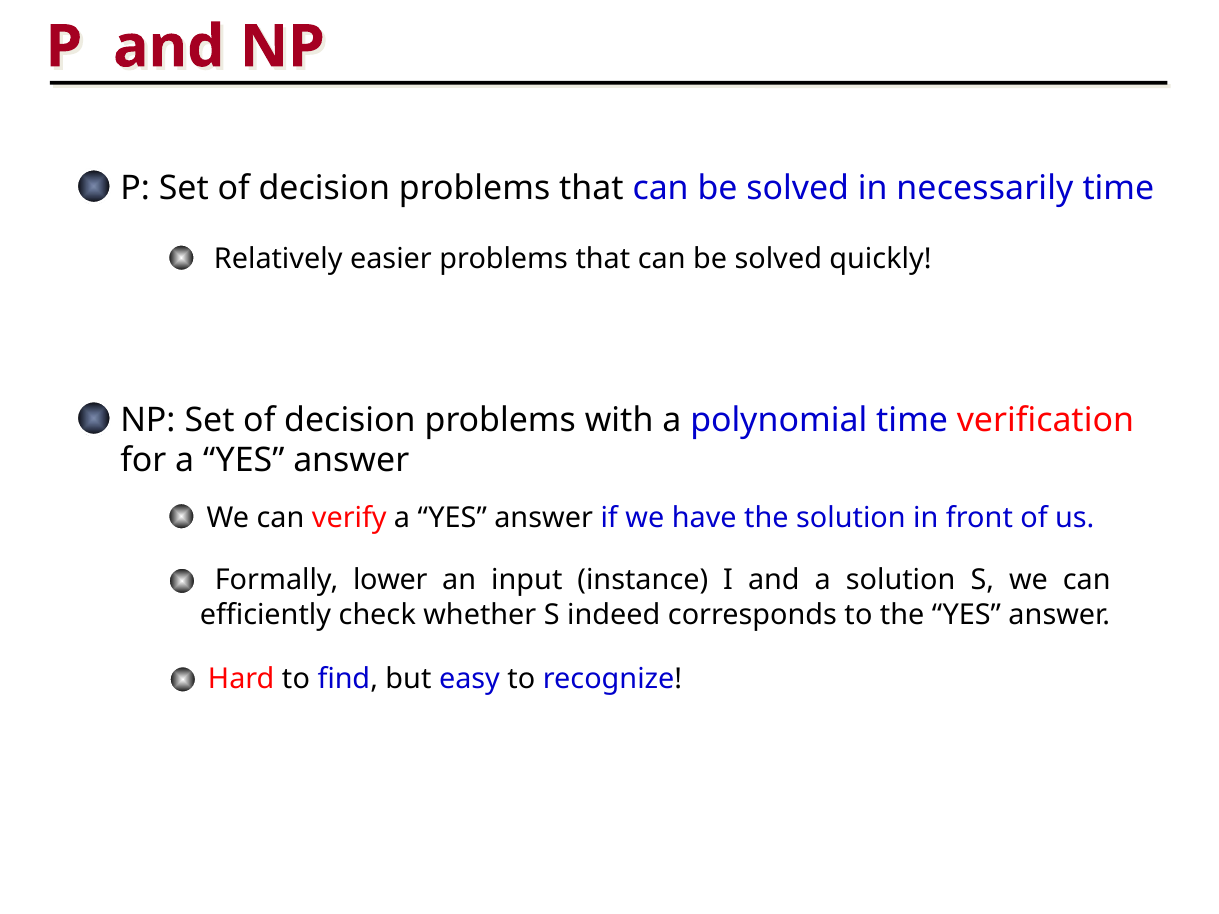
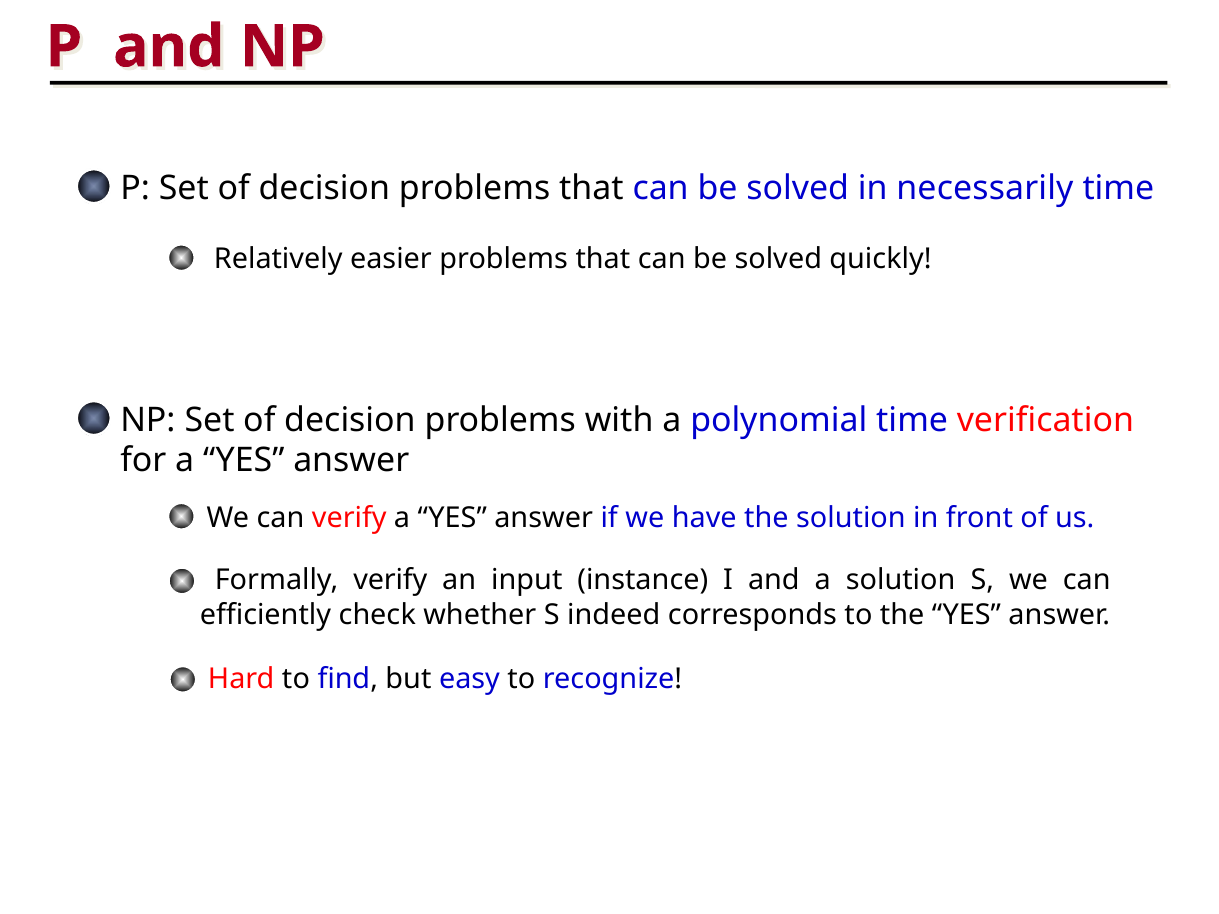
Formally lower: lower -> verify
